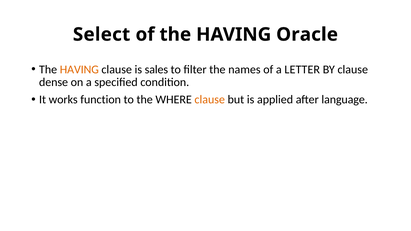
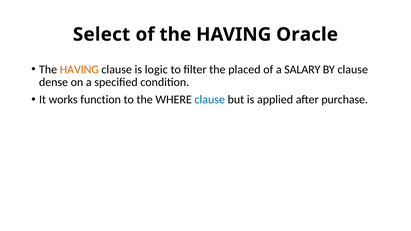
sales: sales -> logic
names: names -> placed
LETTER: LETTER -> SALARY
clause at (210, 100) colour: orange -> blue
language: language -> purchase
